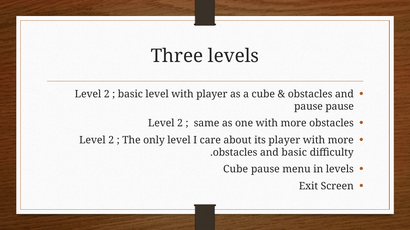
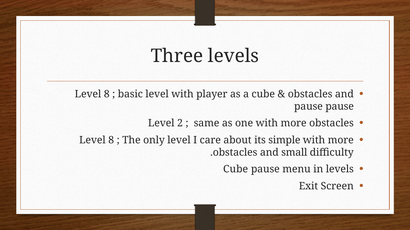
2 at (107, 94): 2 -> 8
2 at (111, 141): 2 -> 8
its player: player -> simple
and basic: basic -> small
